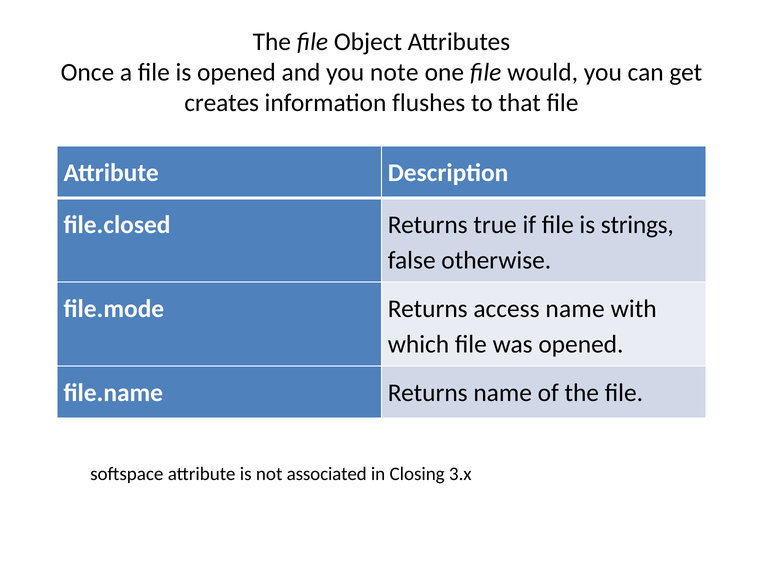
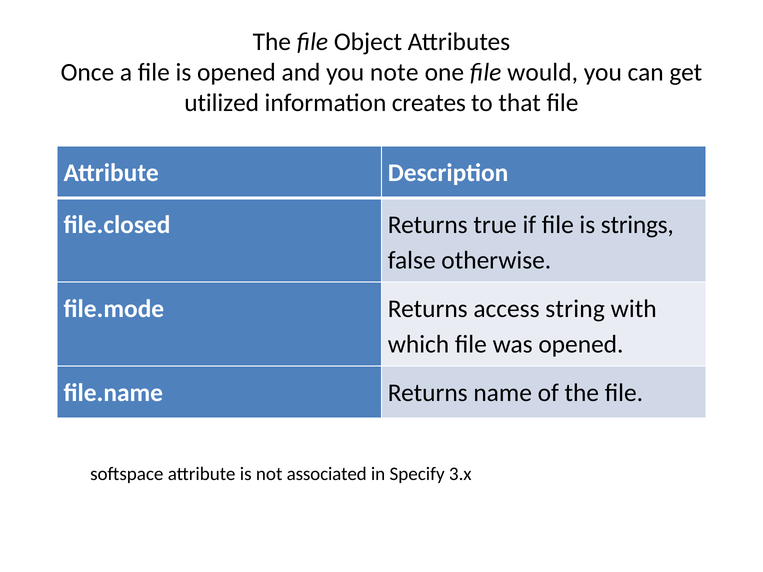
creates: creates -> utilized
flushes: flushes -> creates
access name: name -> string
Closing: Closing -> Specify
